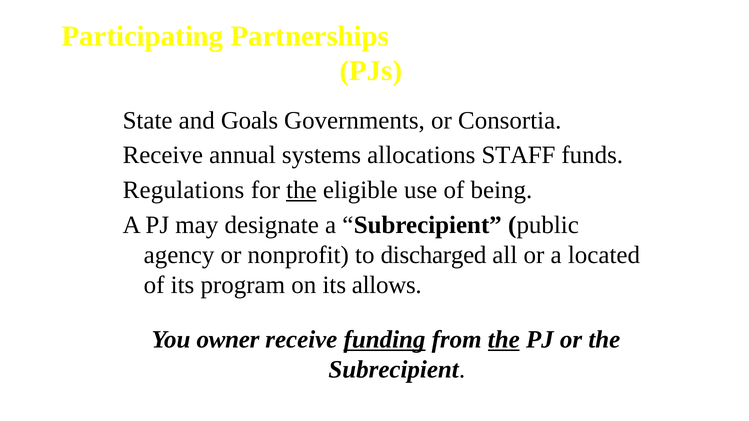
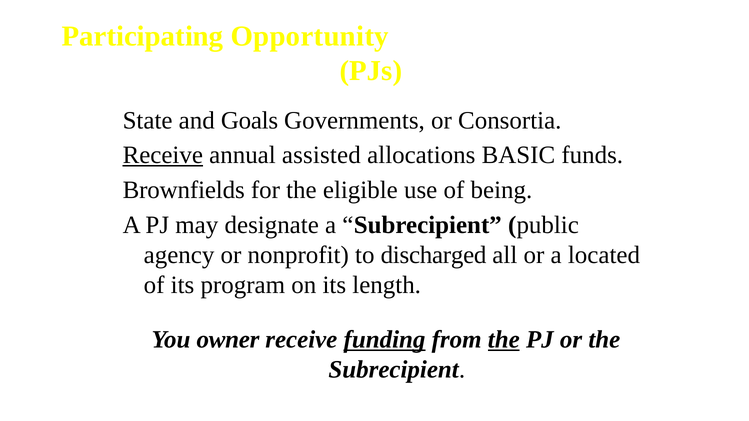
Partnerships: Partnerships -> Opportunity
Receive at (163, 155) underline: none -> present
systems: systems -> assisted
STAFF: STAFF -> BASIC
Regulations: Regulations -> Brownfields
the at (301, 190) underline: present -> none
allows: allows -> length
